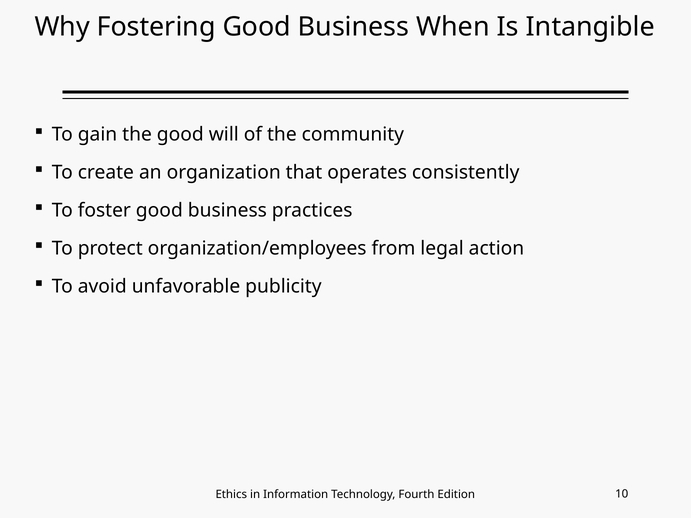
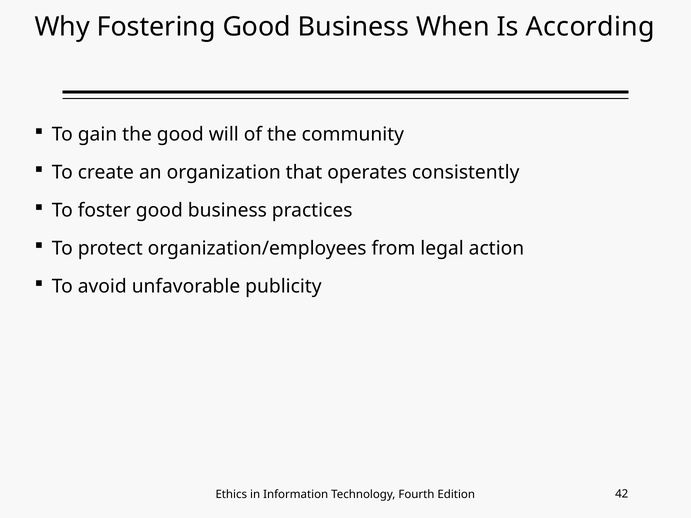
Intangible: Intangible -> According
10: 10 -> 42
